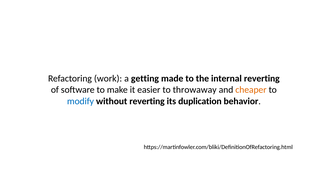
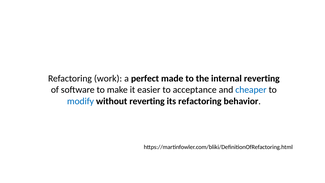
getting: getting -> perfect
throwaway: throwaway -> acceptance
cheaper colour: orange -> blue
its duplication: duplication -> refactoring
